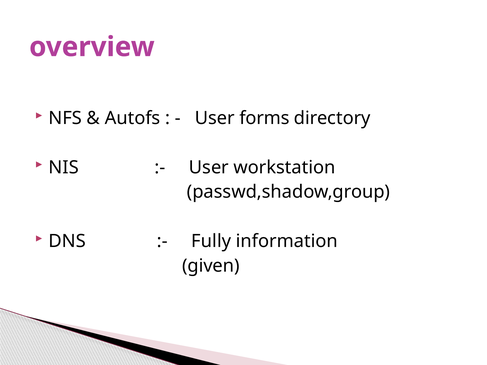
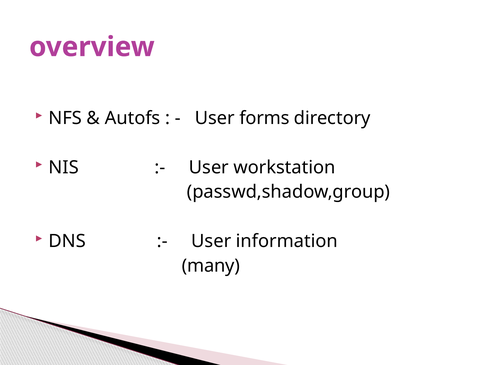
Fully at (211, 241): Fully -> User
given: given -> many
